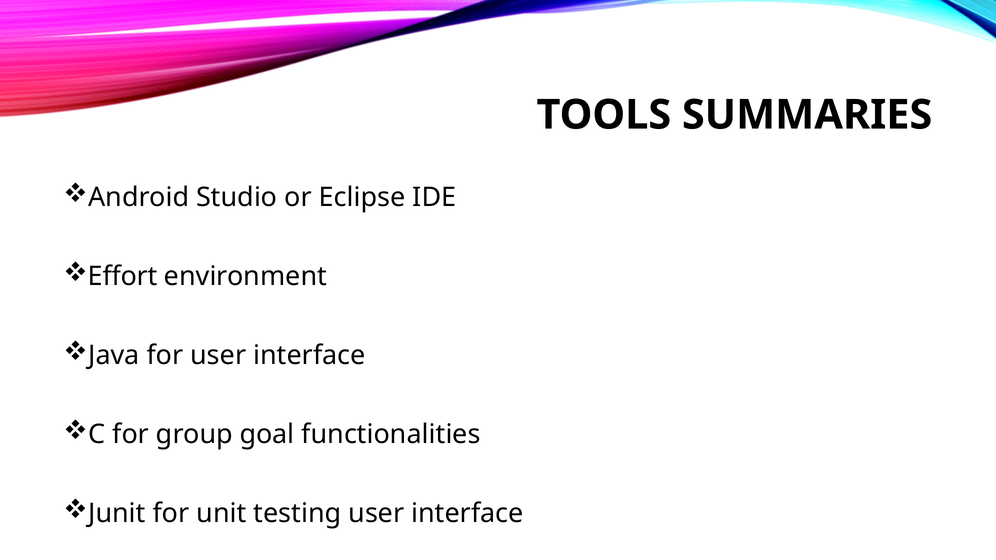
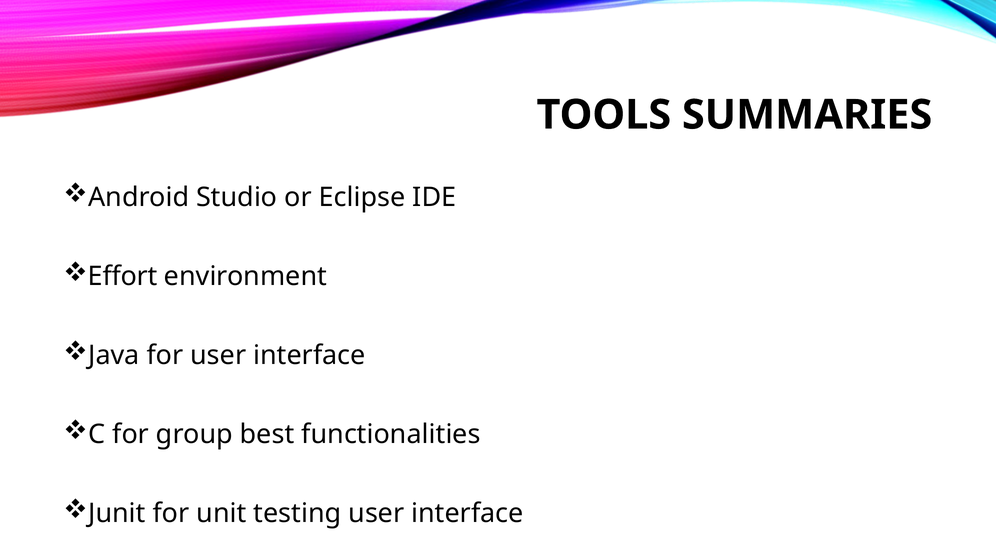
goal: goal -> best
